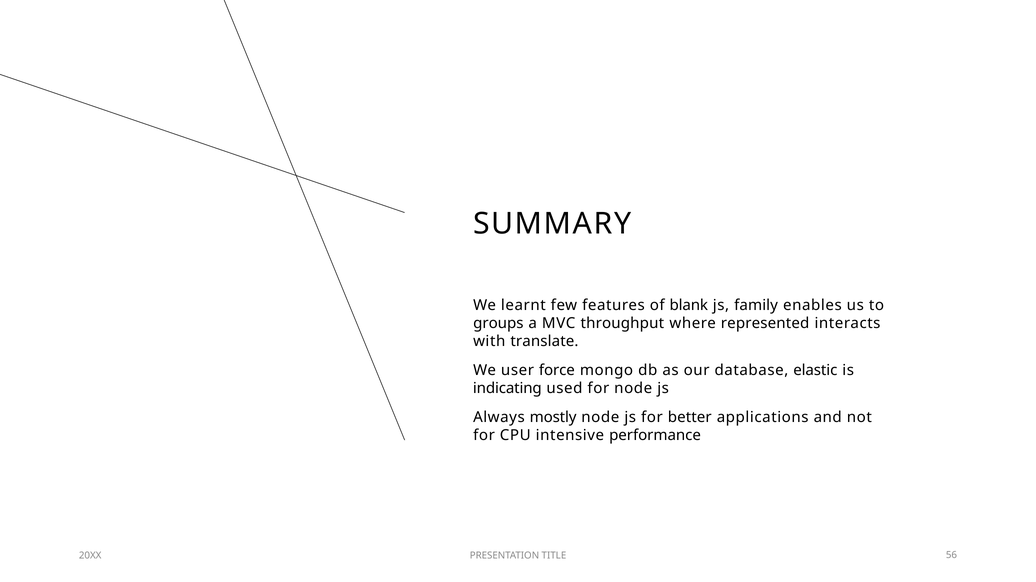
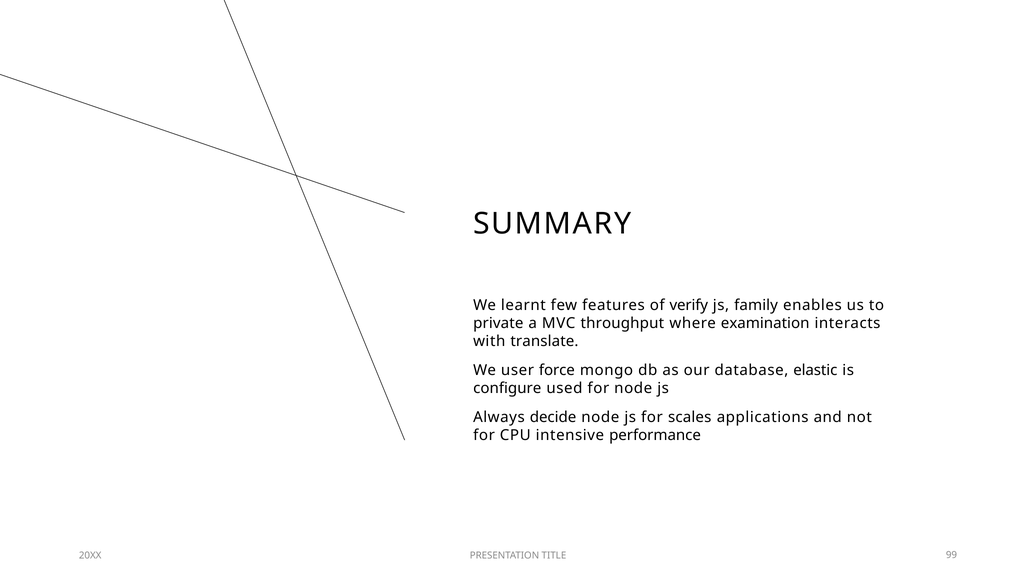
blank: blank -> verify
groups: groups -> private
represented: represented -> examination
indicating: indicating -> configure
mostly: mostly -> decide
better: better -> scales
56: 56 -> 99
